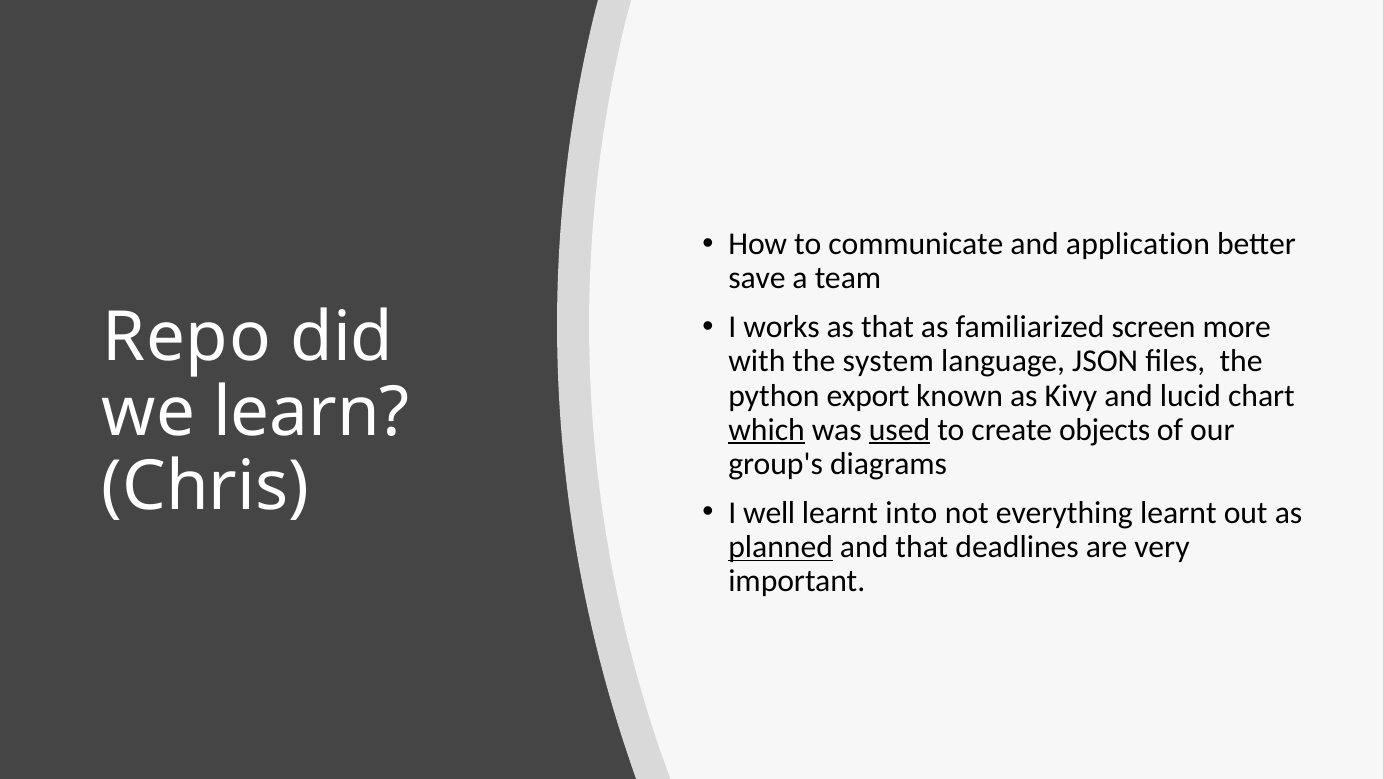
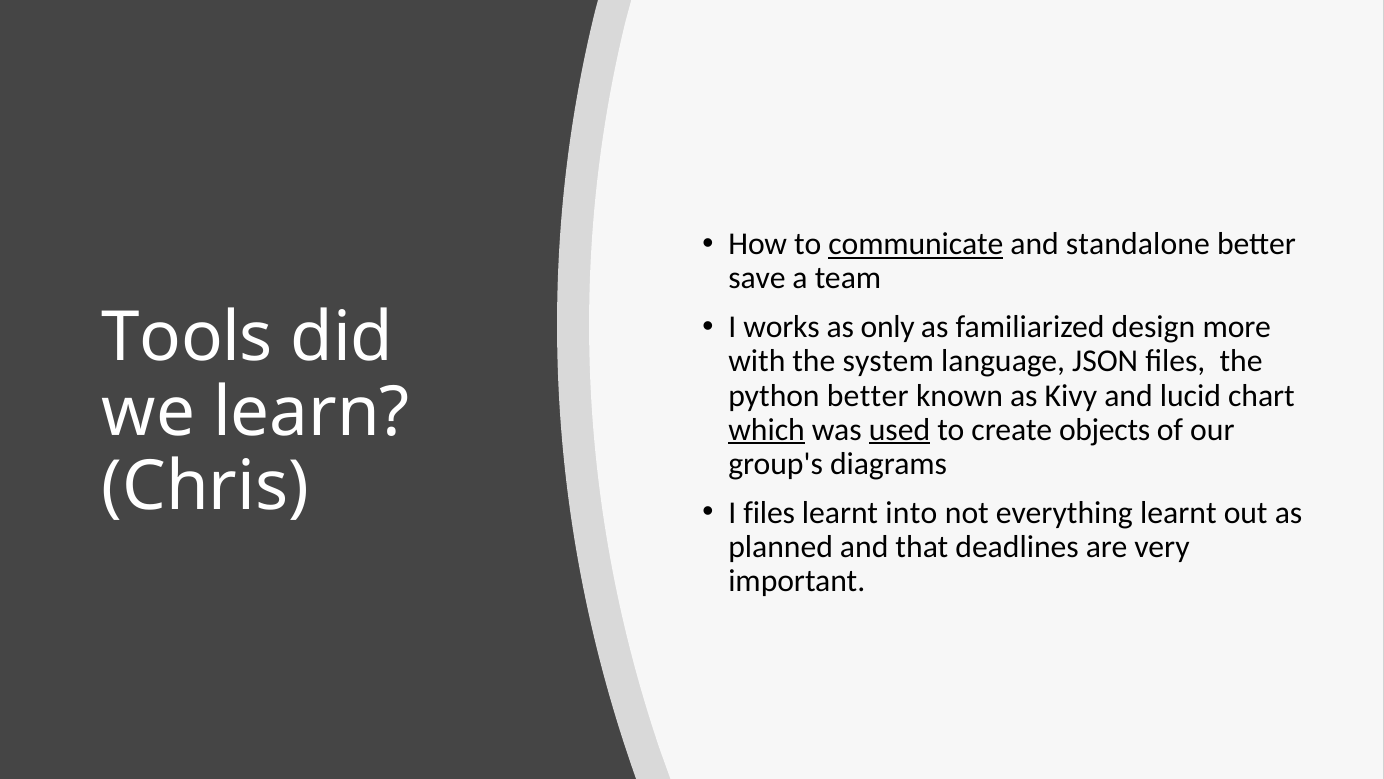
communicate underline: none -> present
application: application -> standalone
as that: that -> only
screen: screen -> design
Repo: Repo -> Tools
python export: export -> better
I well: well -> files
planned underline: present -> none
